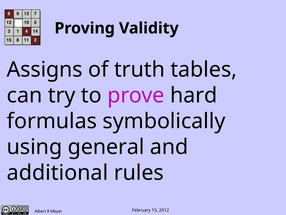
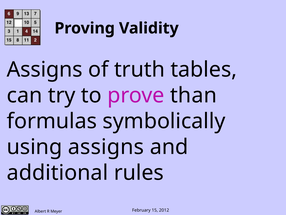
hard: hard -> than
using general: general -> assigns
